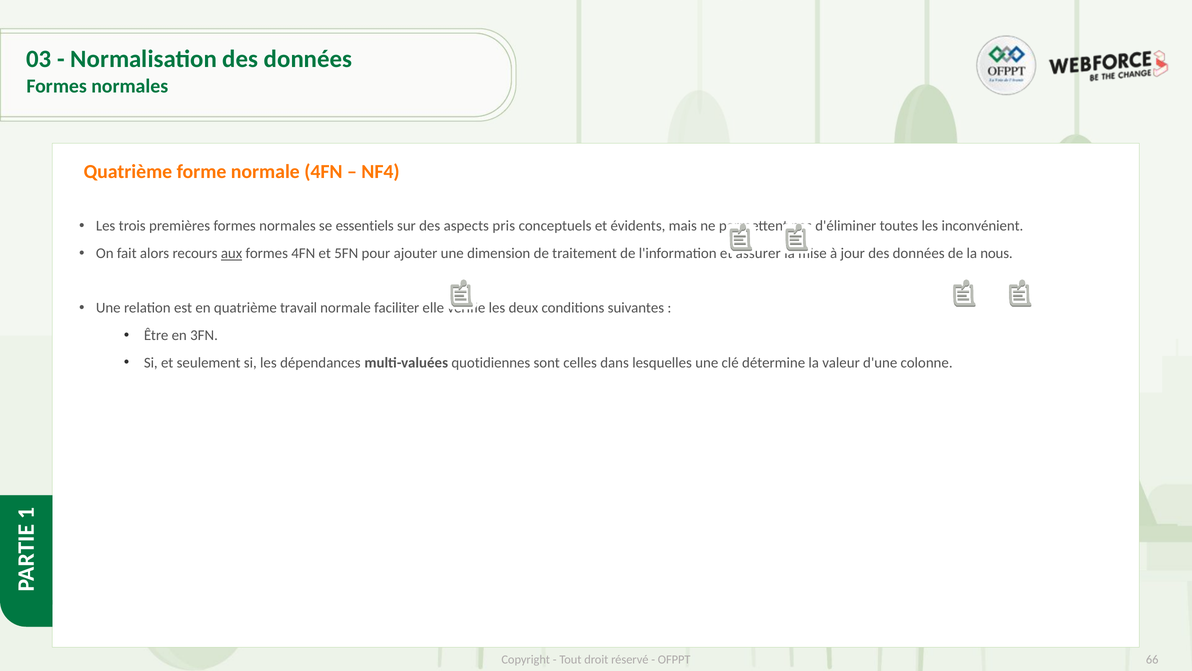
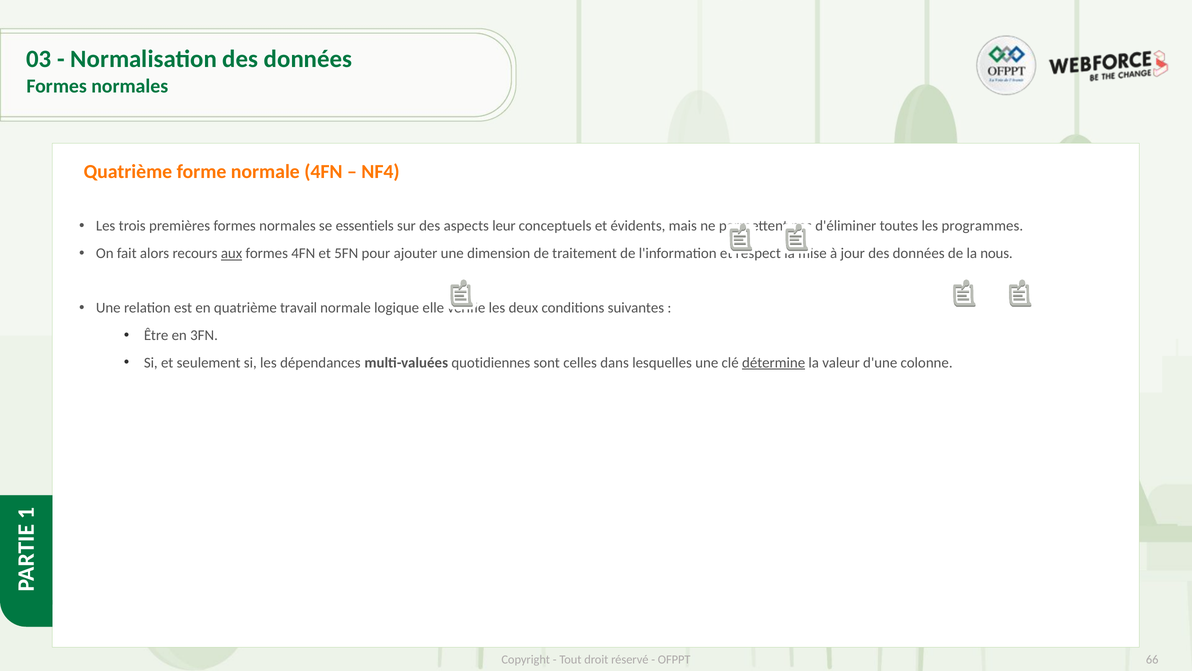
pris: pris -> leur
inconvénient: inconvénient -> programmes
assurer: assurer -> respect
faciliter: faciliter -> logique
détermine underline: none -> present
